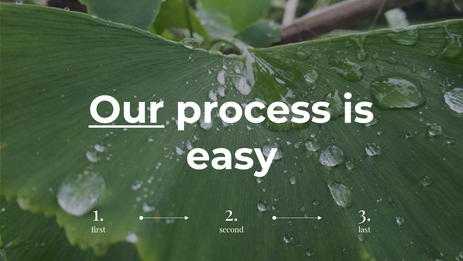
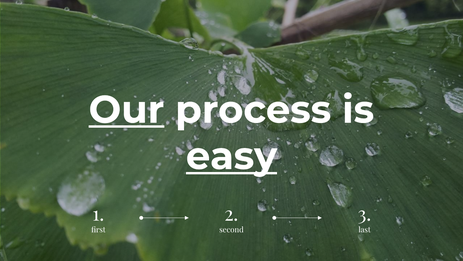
easy underline: none -> present
